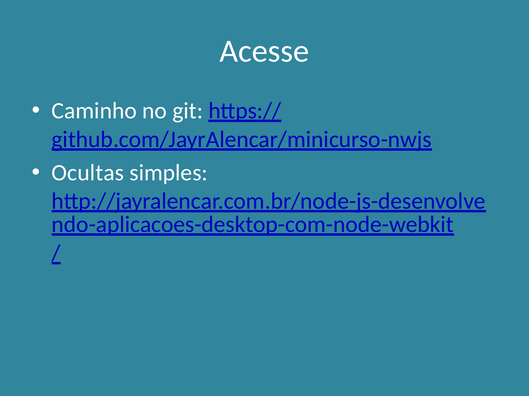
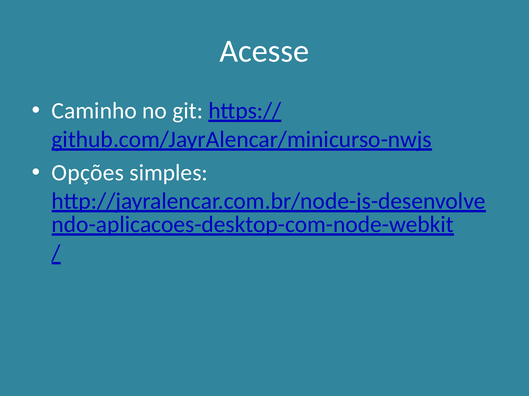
Ocultas: Ocultas -> Opções
